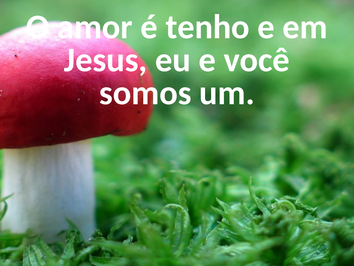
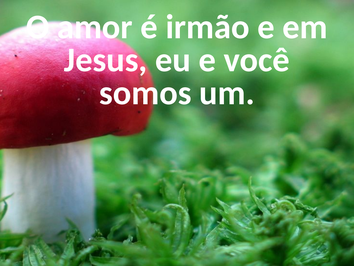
tenho: tenho -> irmão
